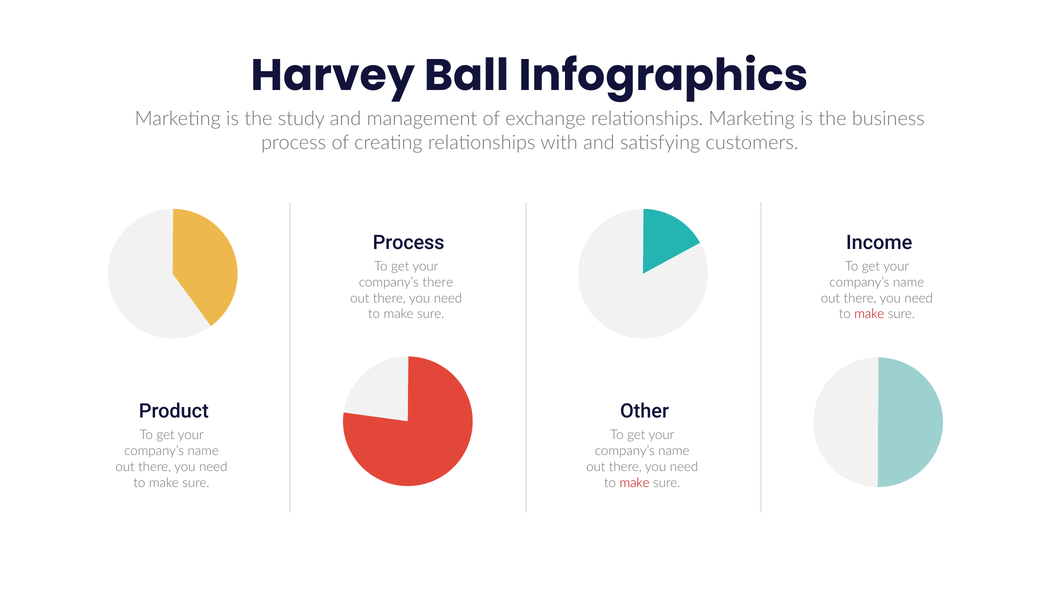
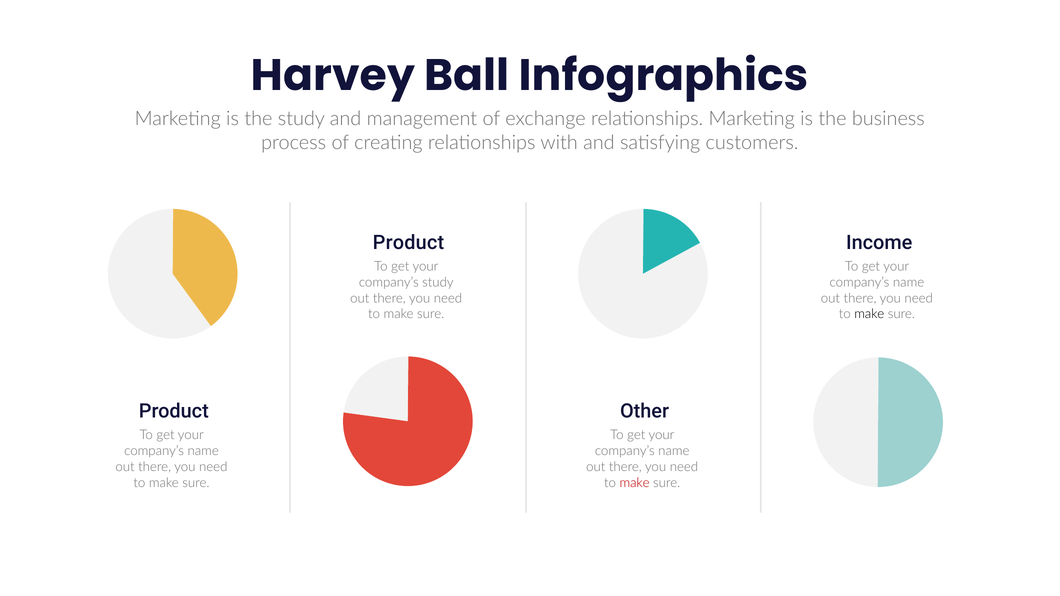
Process at (409, 243): Process -> Product
company’s there: there -> study
make at (869, 314) colour: red -> black
